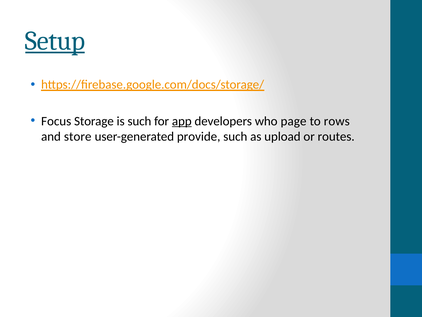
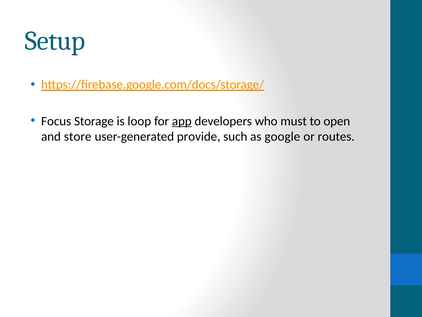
Setup underline: present -> none
is such: such -> loop
page: page -> must
rows: rows -> open
upload: upload -> google
